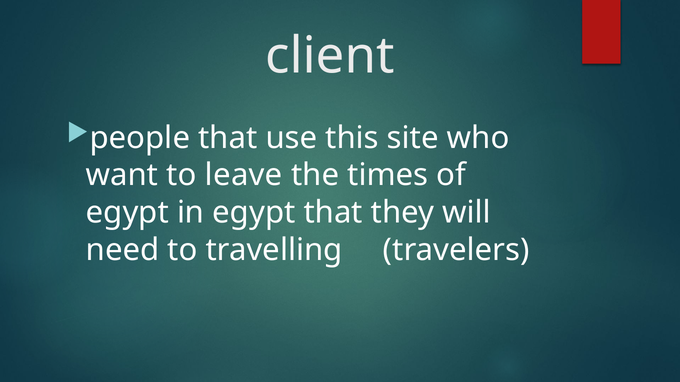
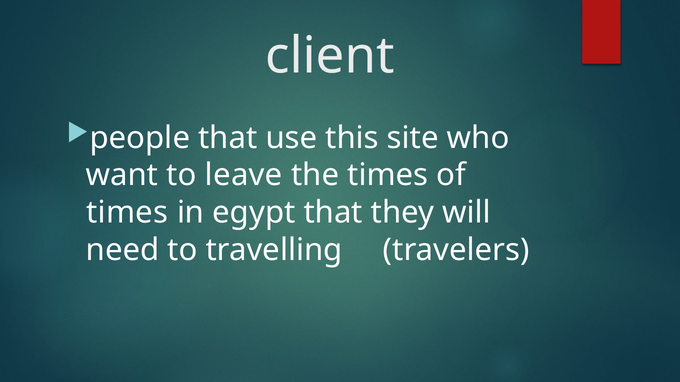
egypt at (127, 213): egypt -> times
